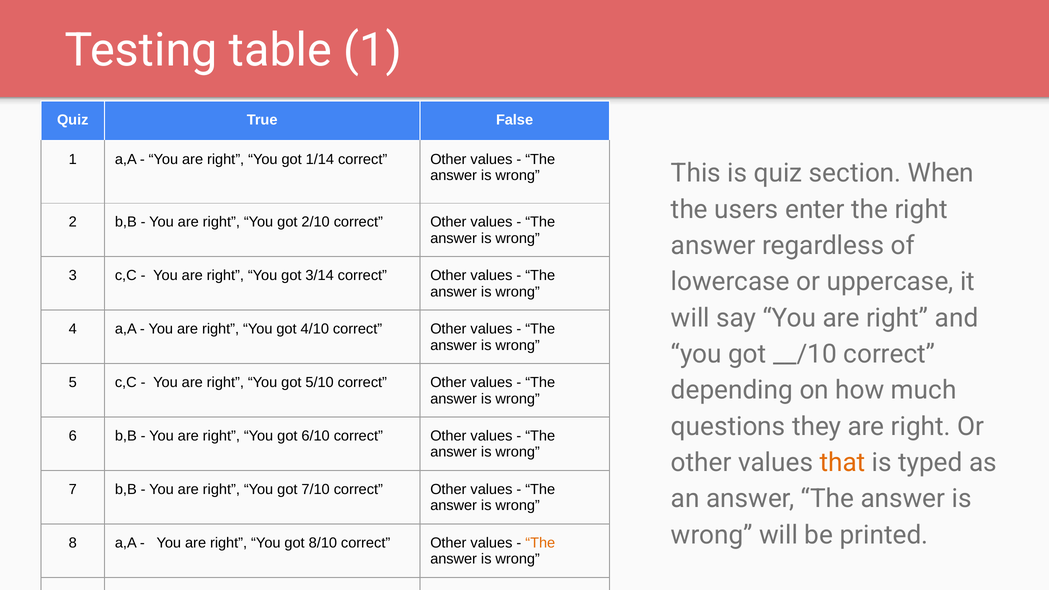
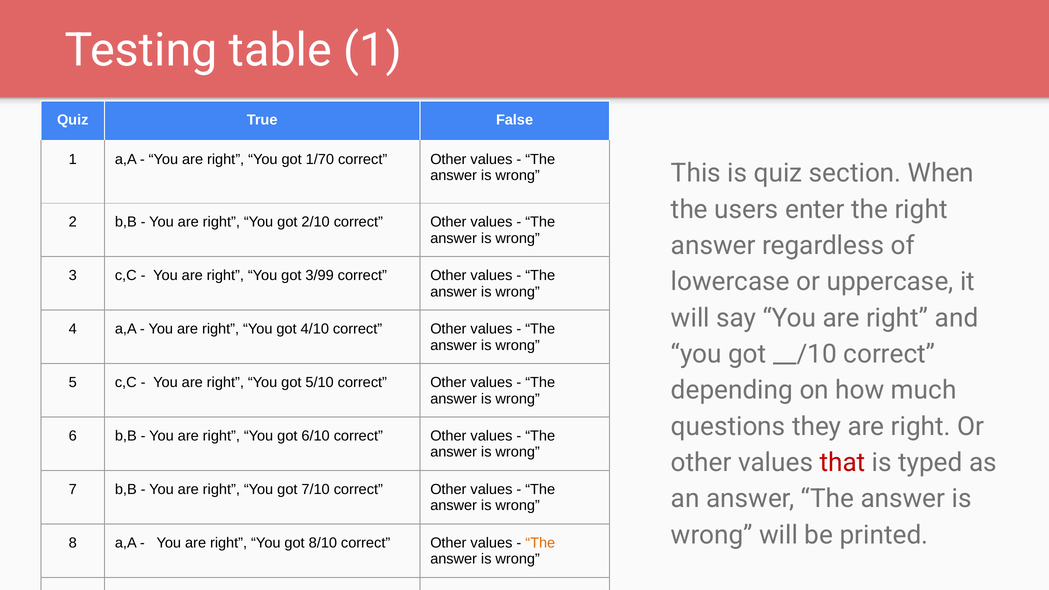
1/14: 1/14 -> 1/70
3/14: 3/14 -> 3/99
that colour: orange -> red
